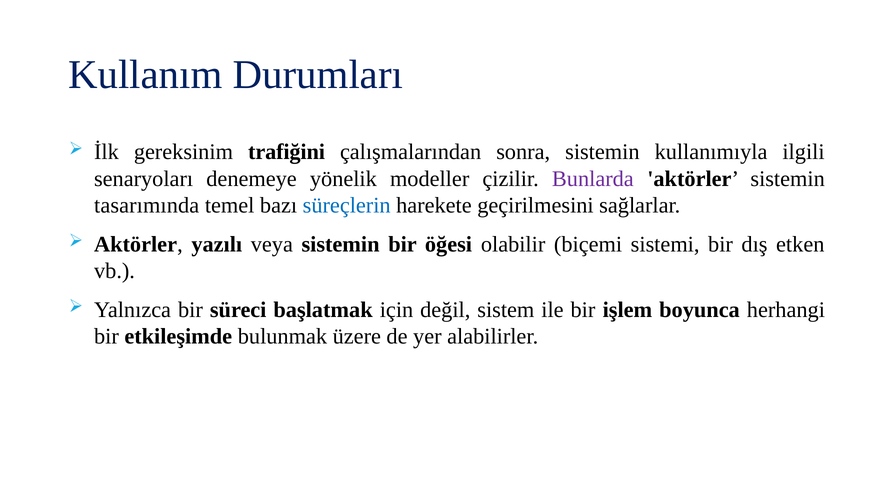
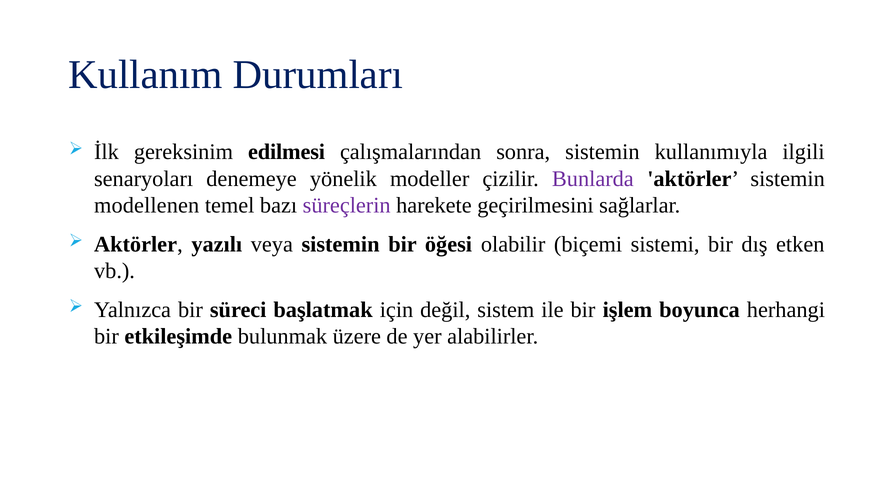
trafiğini: trafiğini -> edilmesi
tasarımında: tasarımında -> modellenen
süreçlerin colour: blue -> purple
